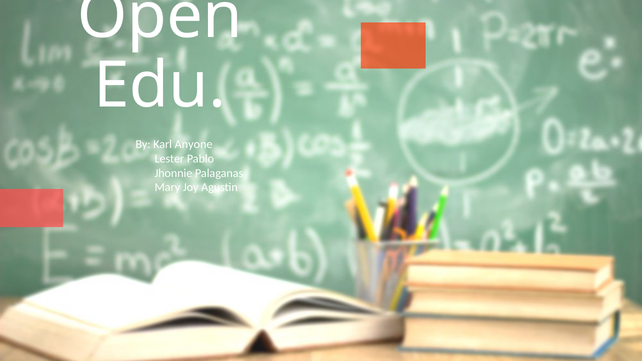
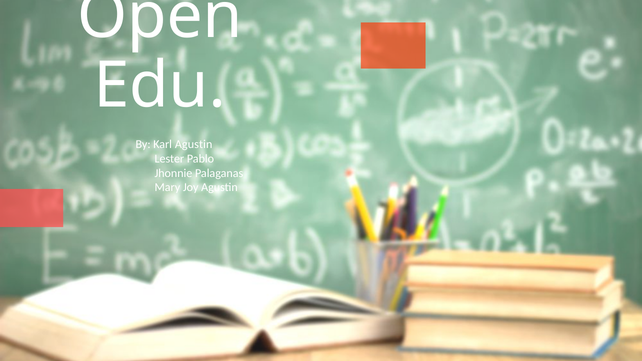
Karl Anyone: Anyone -> Agustin
